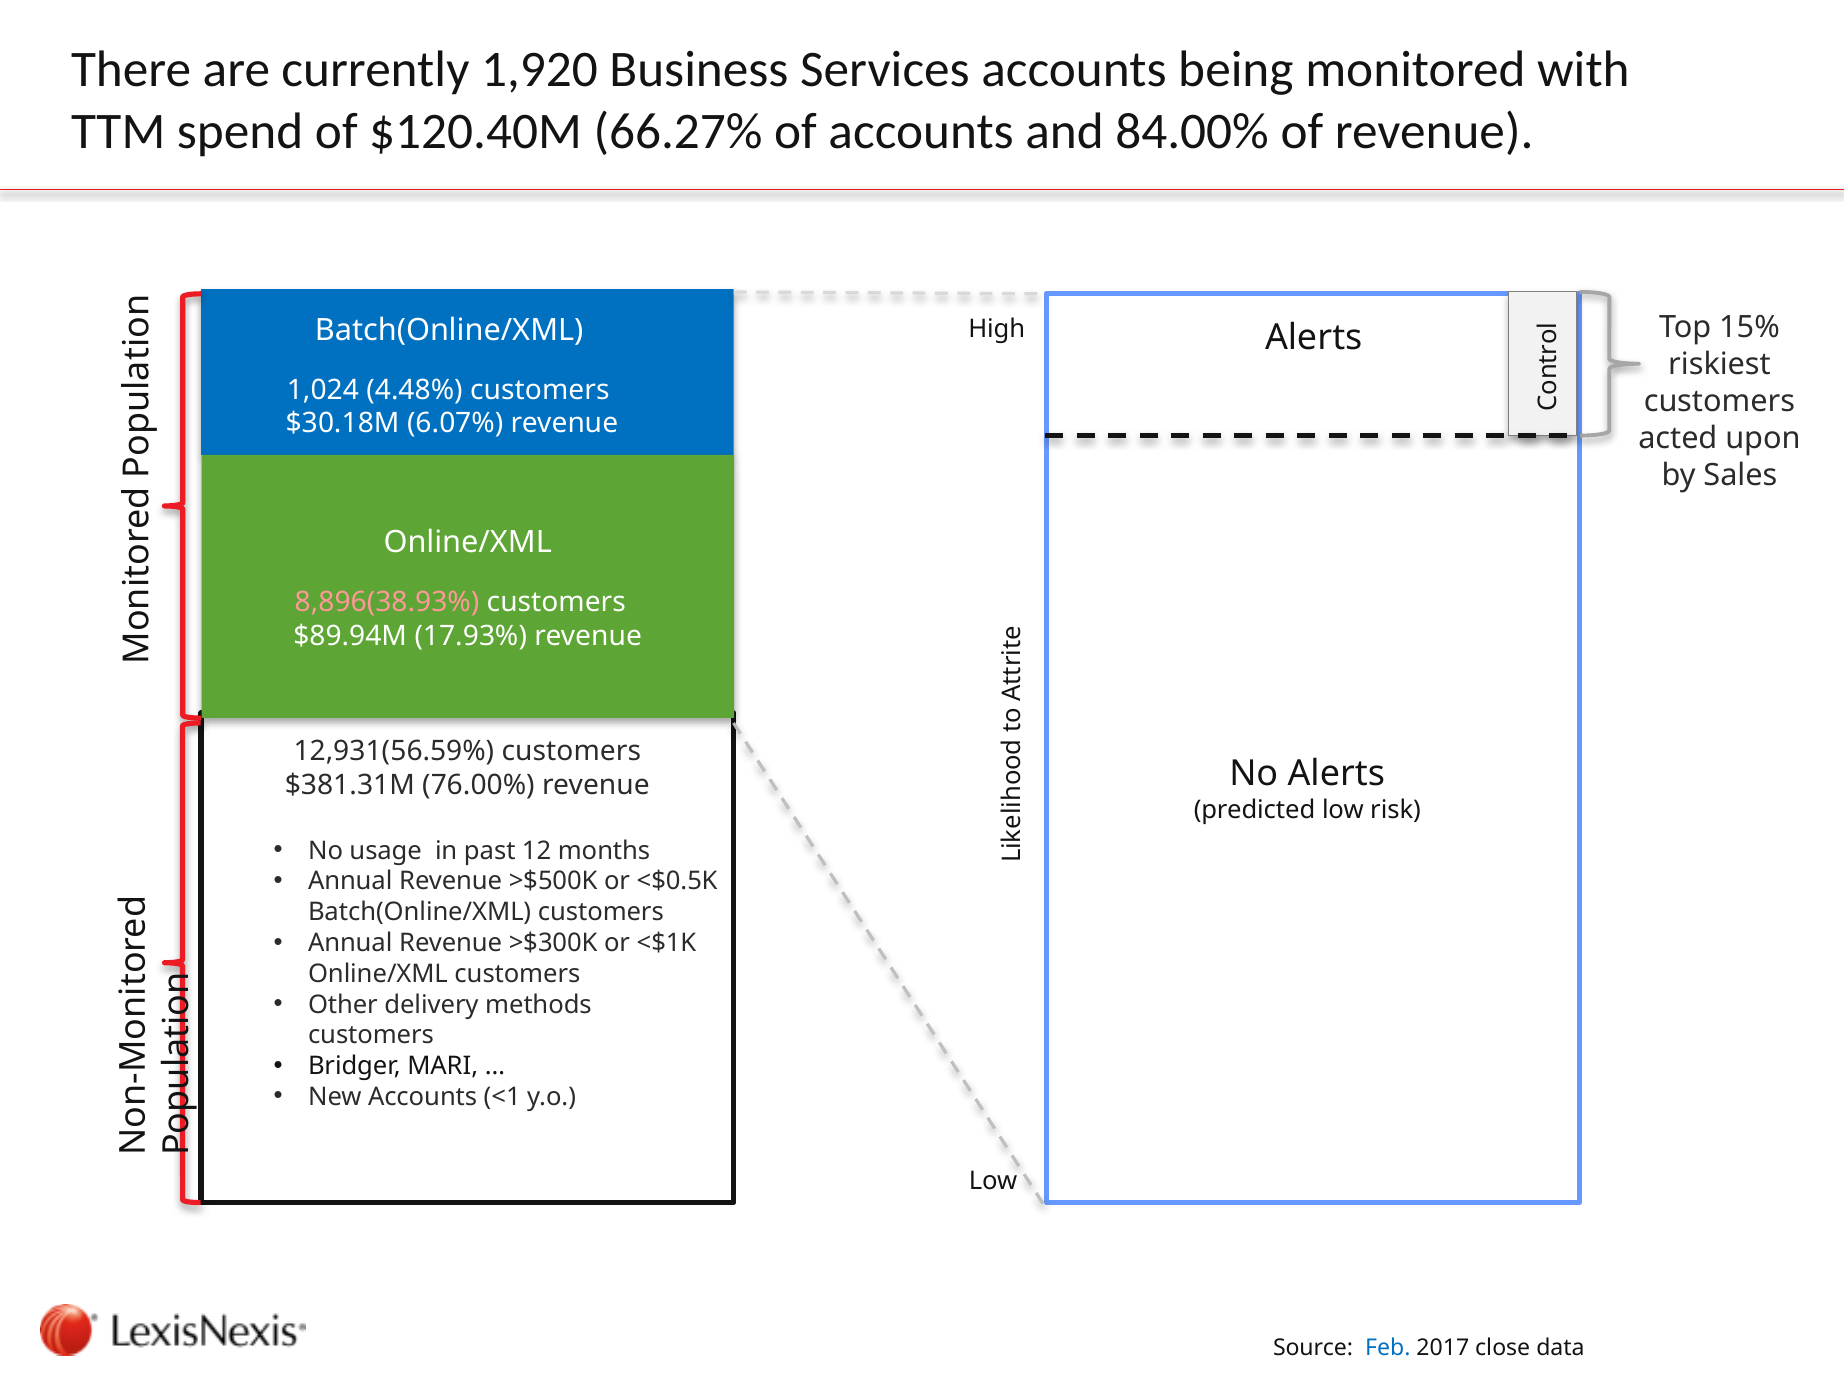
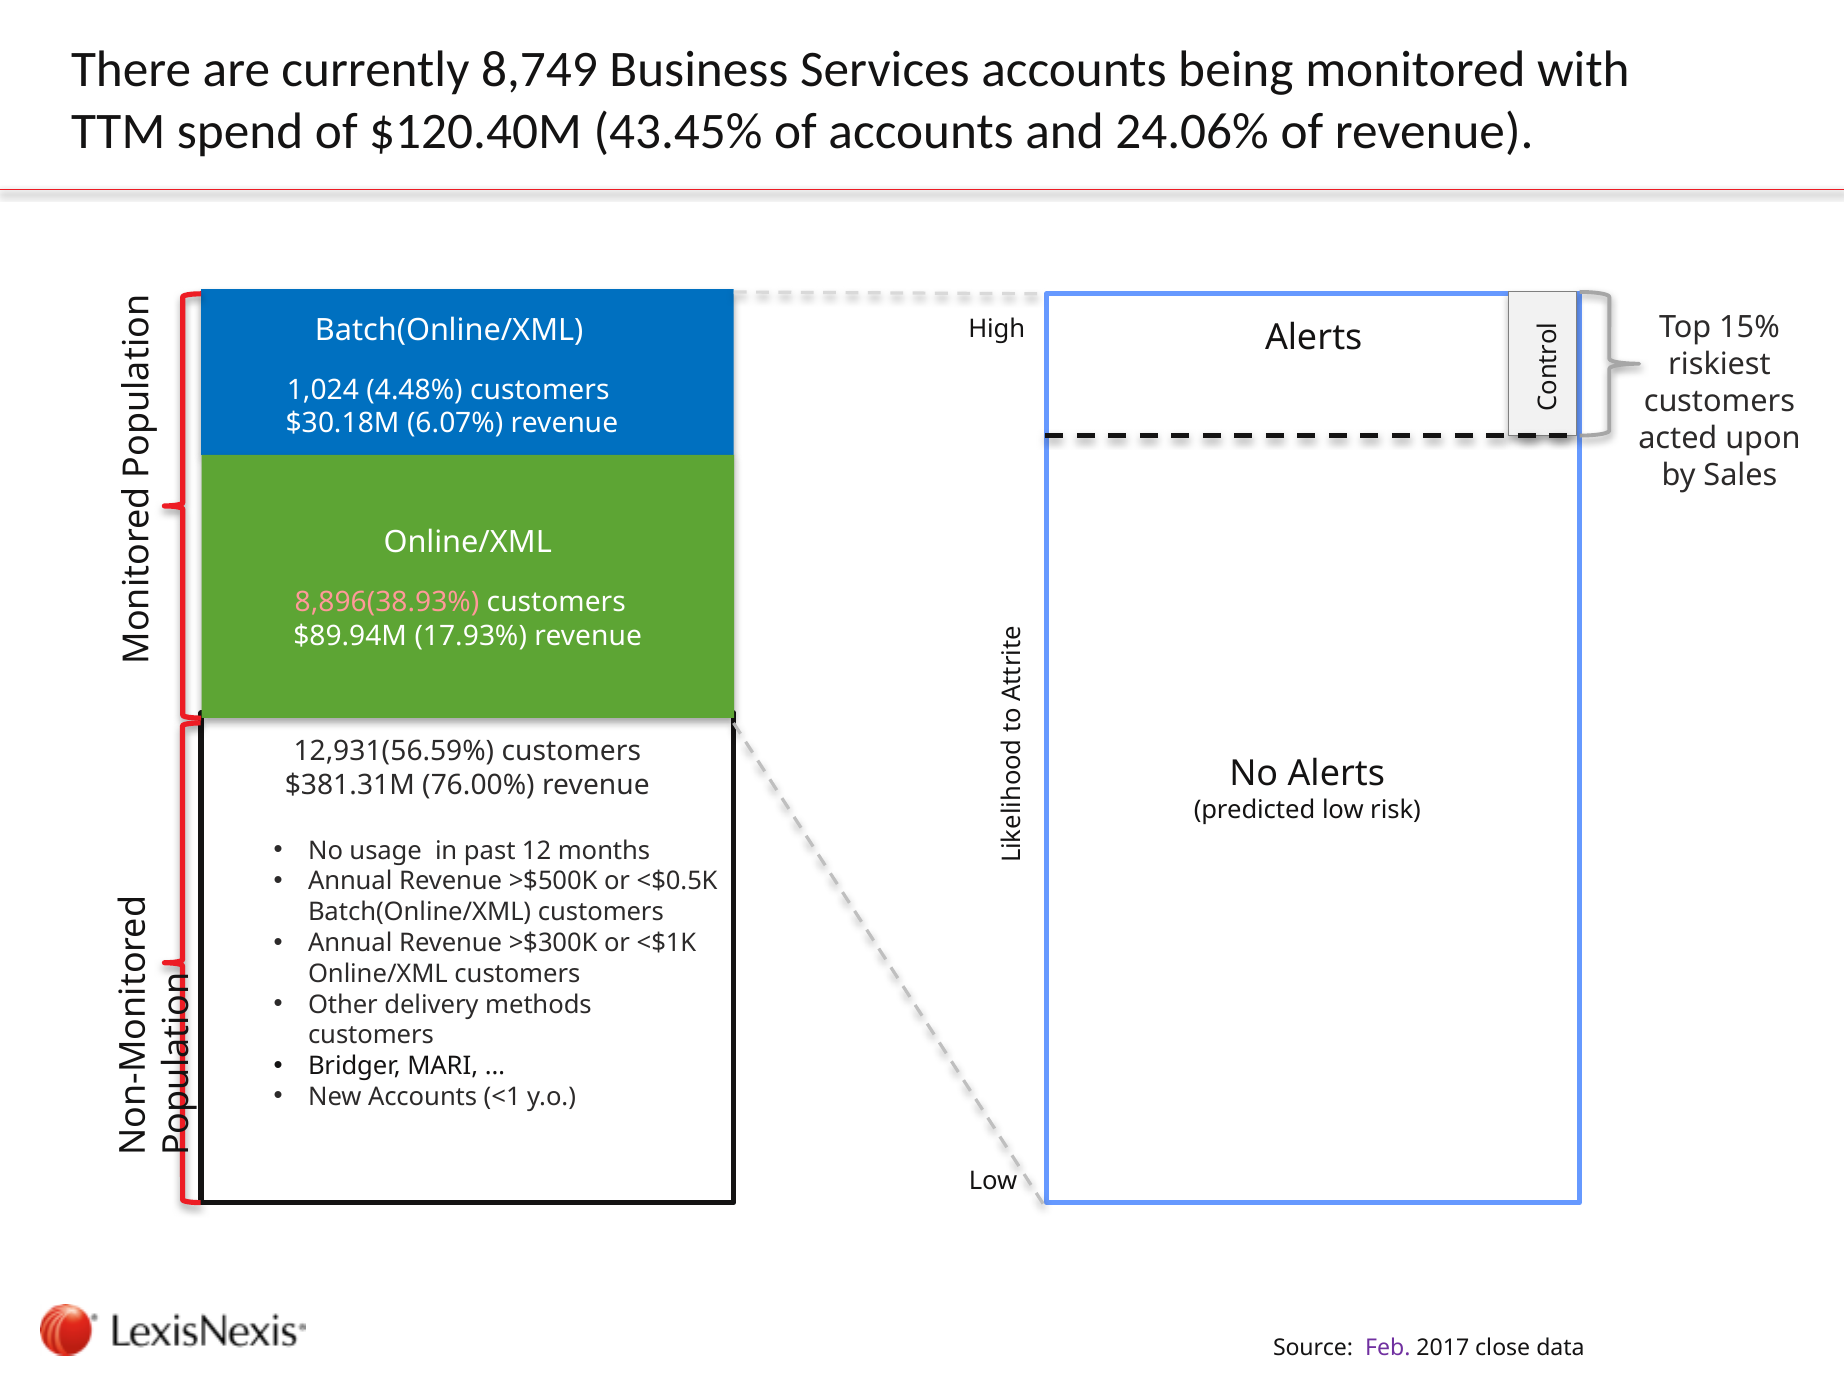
1,920: 1,920 -> 8,749
66.27%: 66.27% -> 43.45%
84.00%: 84.00% -> 24.06%
Feb colour: blue -> purple
